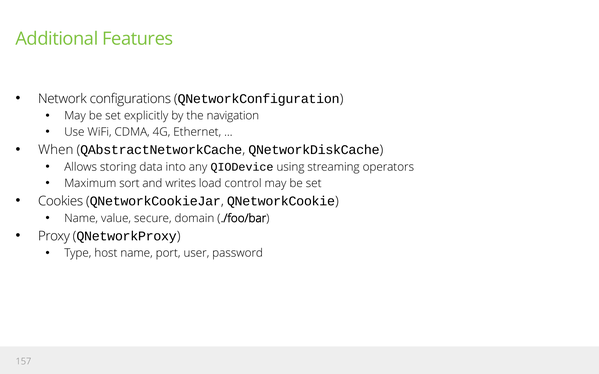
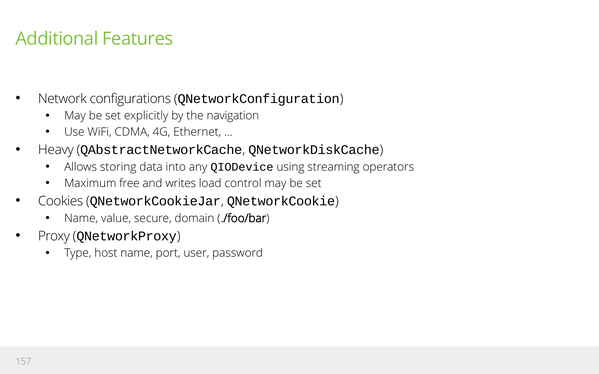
When: When -> Heavy
sort: sort -> free
